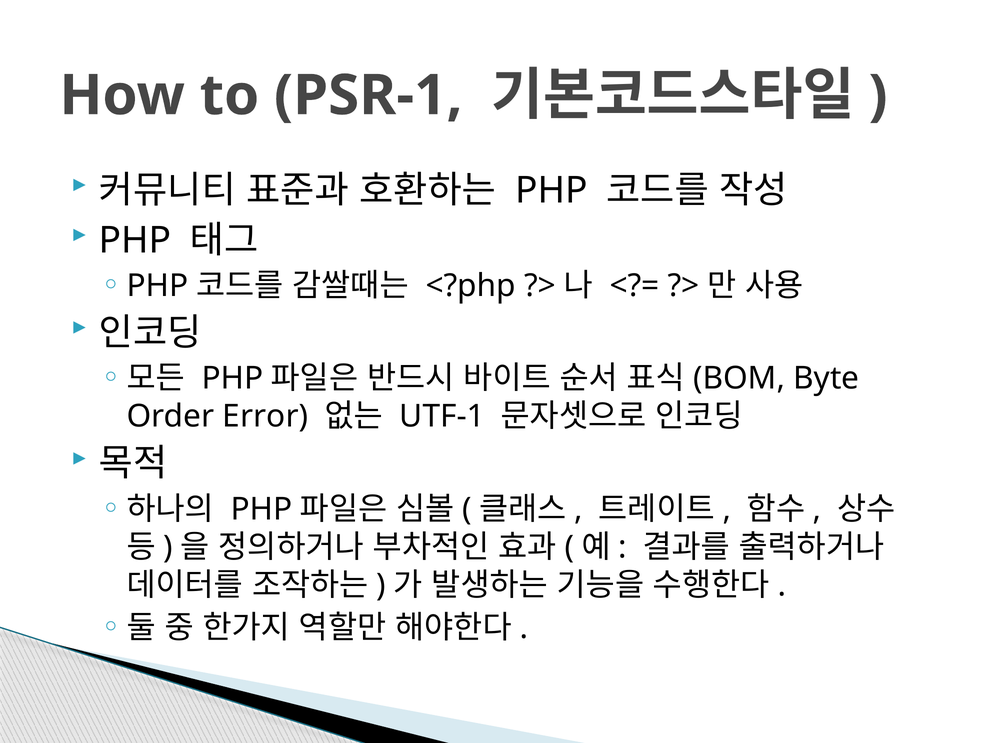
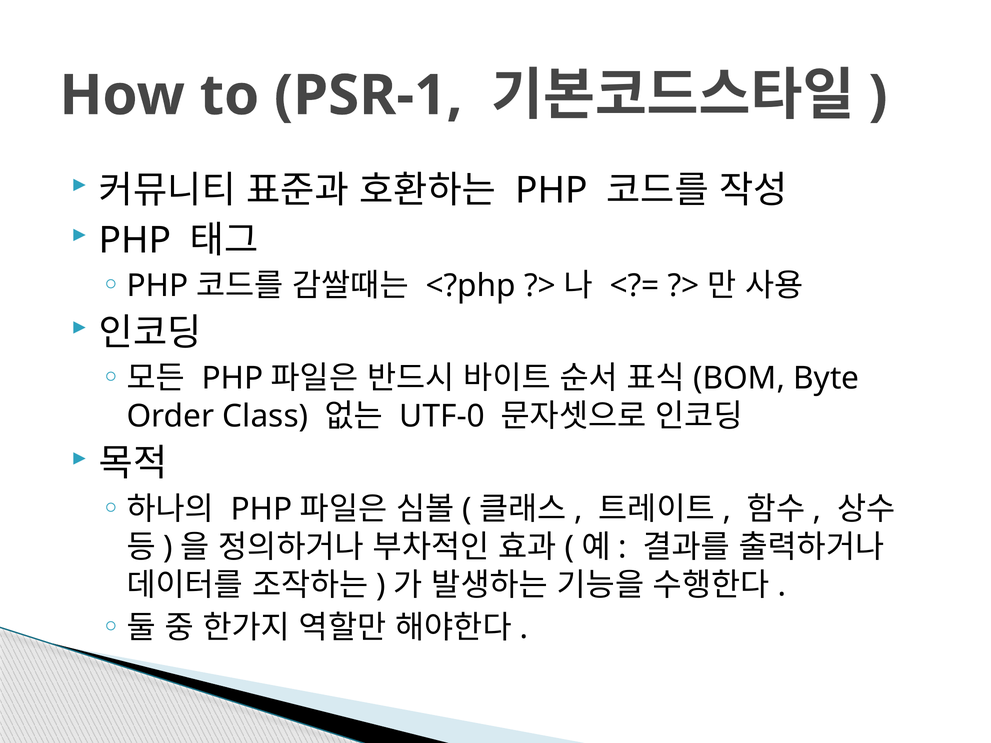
Error: Error -> Class
UTF-1: UTF-1 -> UTF-0
